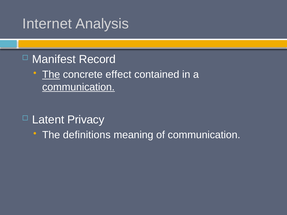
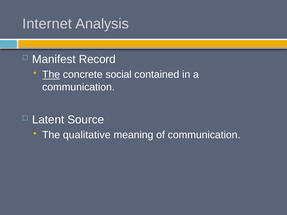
effect: effect -> social
communication at (78, 87) underline: present -> none
Privacy: Privacy -> Source
definitions: definitions -> qualitative
